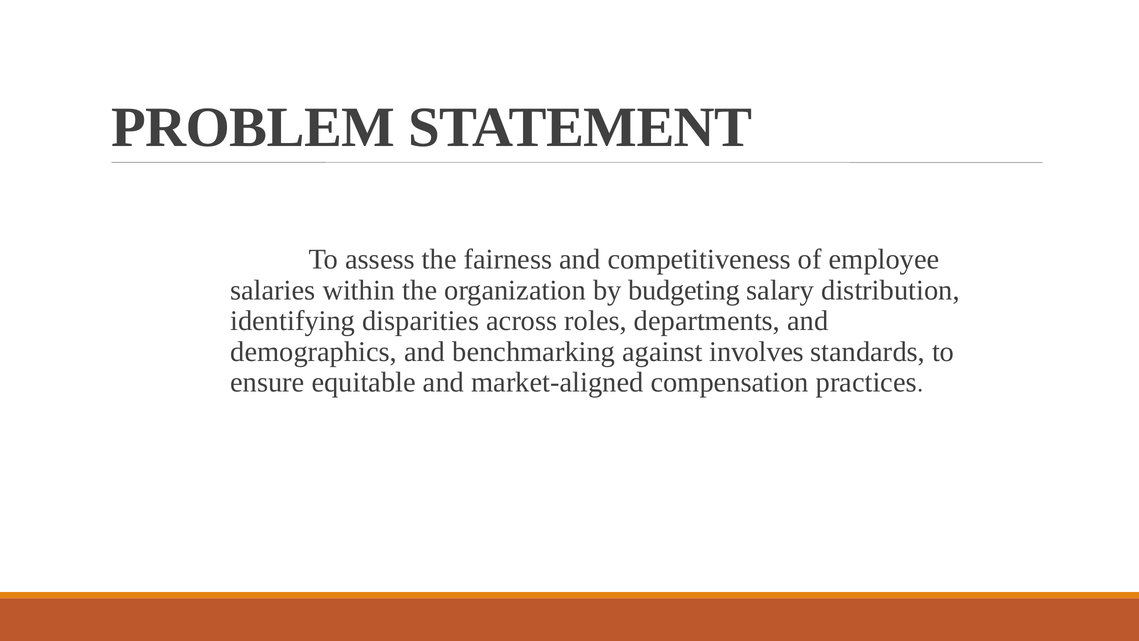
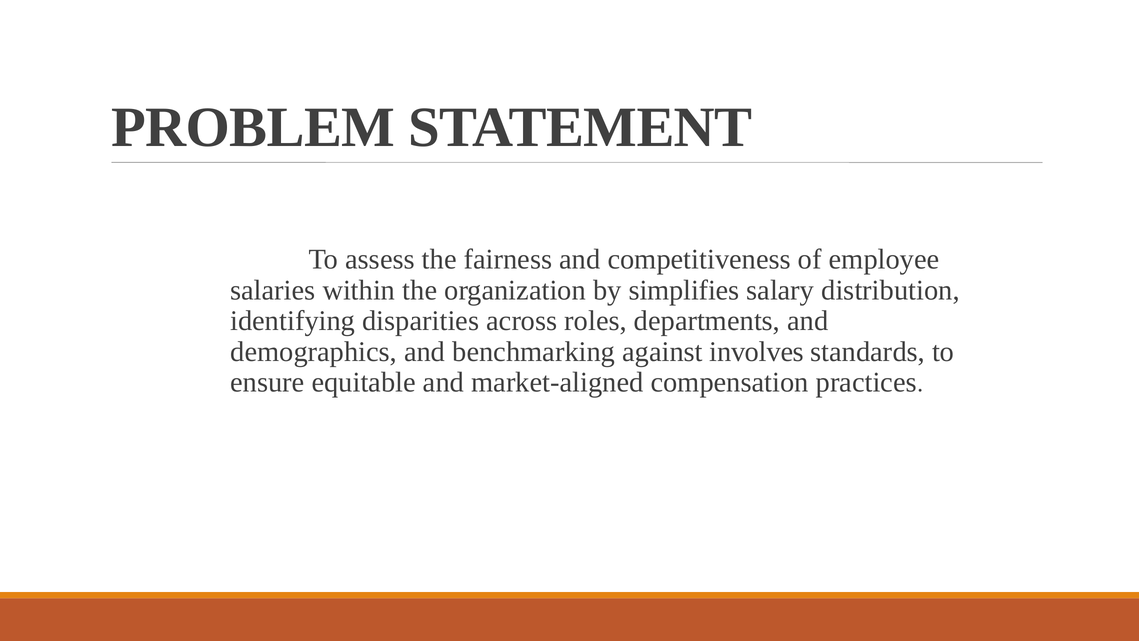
budgeting: budgeting -> simplifies
